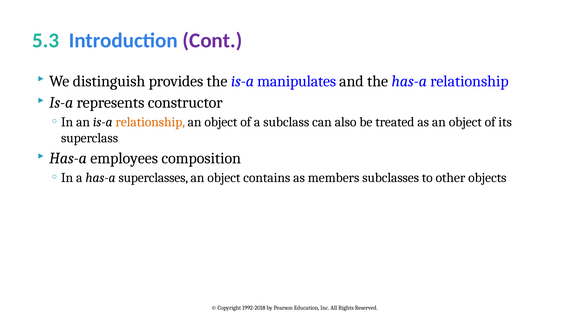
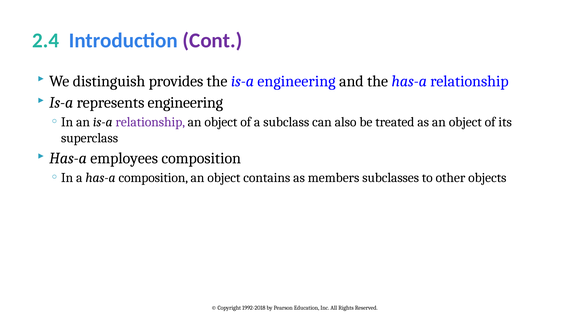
5.3: 5.3 -> 2.4
is-a manipulates: manipulates -> engineering
represents constructor: constructor -> engineering
relationship at (150, 122) colour: orange -> purple
has-a superclasses: superclasses -> composition
